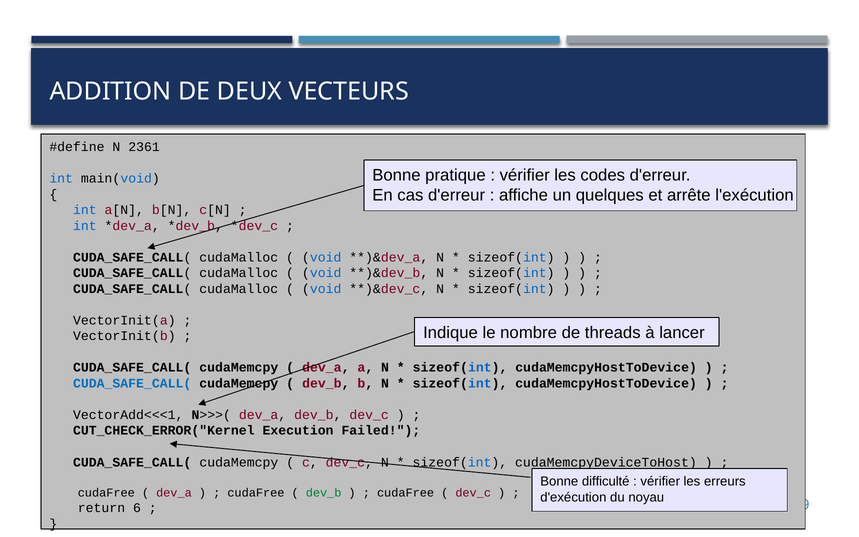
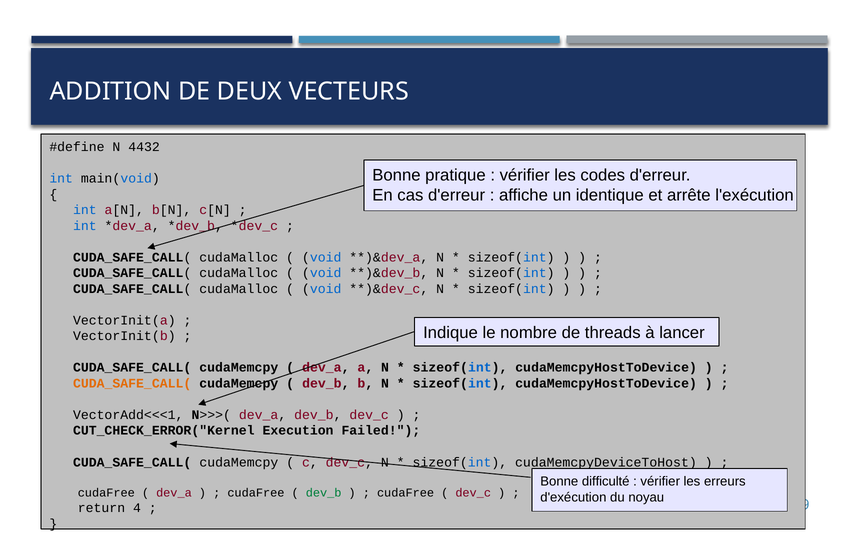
2361: 2361 -> 4432
quelques: quelques -> identique
CUDA_SAFE_CALL( at (132, 383) colour: blue -> orange
6: 6 -> 4
